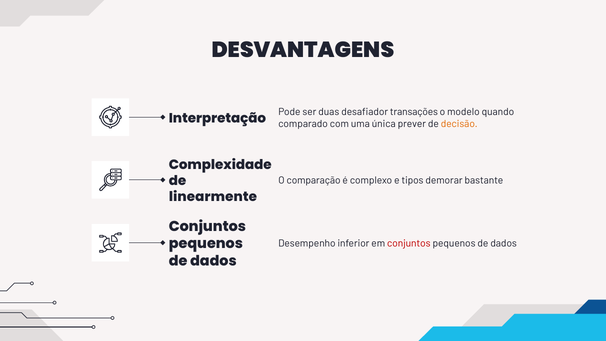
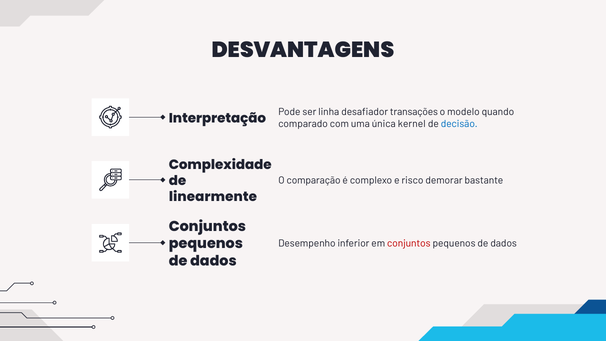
duas: duas -> linha
prever: prever -> kernel
decisão colour: orange -> blue
tipos: tipos -> risco
